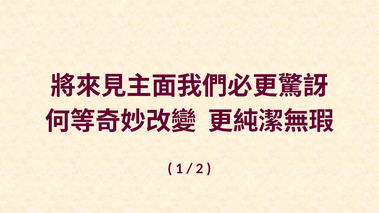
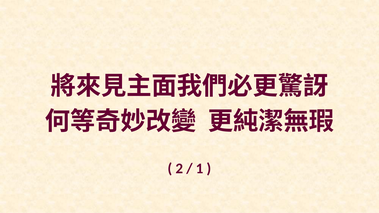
1: 1 -> 2
2: 2 -> 1
